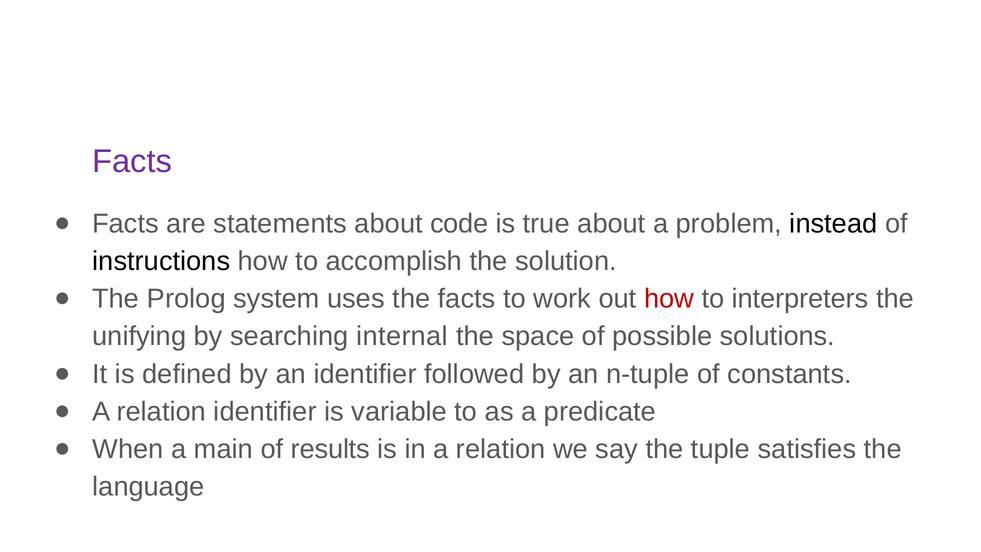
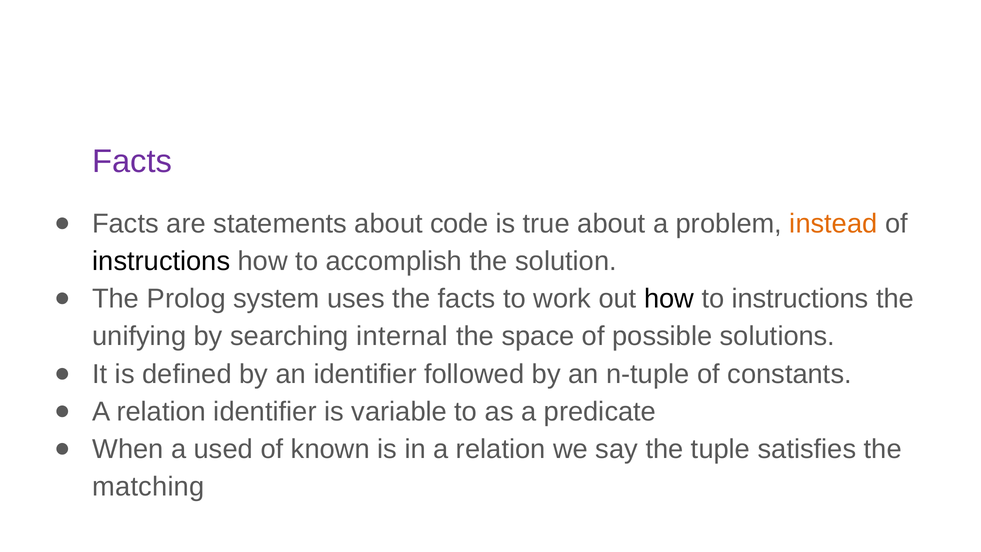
instead colour: black -> orange
how at (669, 299) colour: red -> black
to interpreters: interpreters -> instructions
main: main -> used
results: results -> known
language: language -> matching
